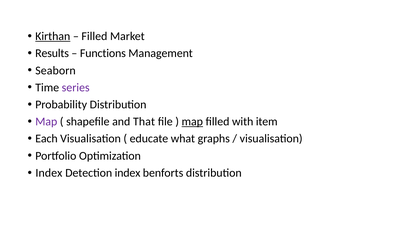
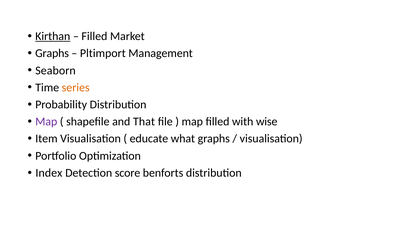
Results at (52, 53): Results -> Graphs
Functions: Functions -> Pltimport
series colour: purple -> orange
map at (192, 121) underline: present -> none
item: item -> wise
Each: Each -> Item
Detection index: index -> score
